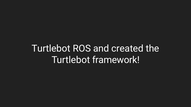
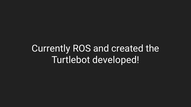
Turtlebot at (51, 49): Turtlebot -> Currently
framework: framework -> developed
